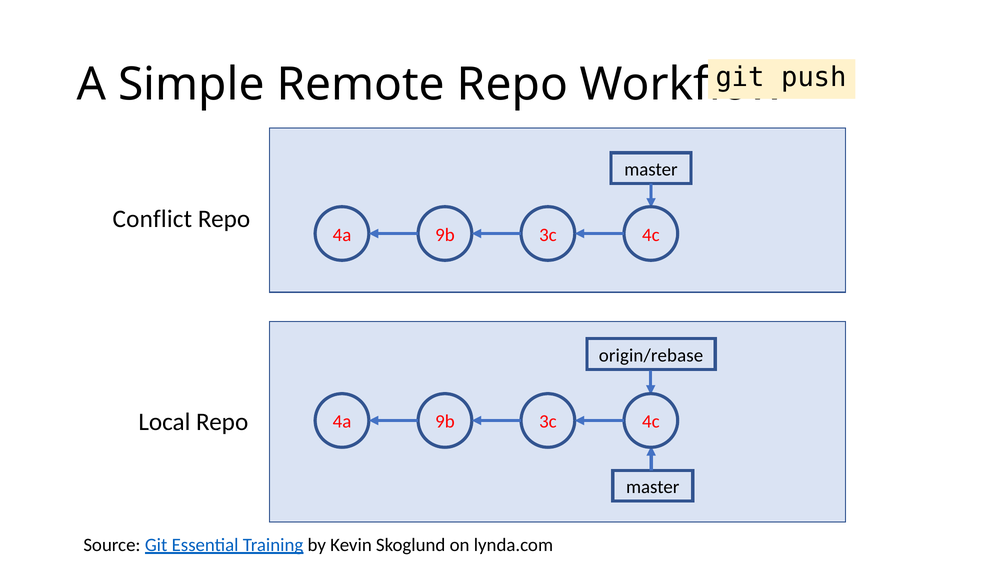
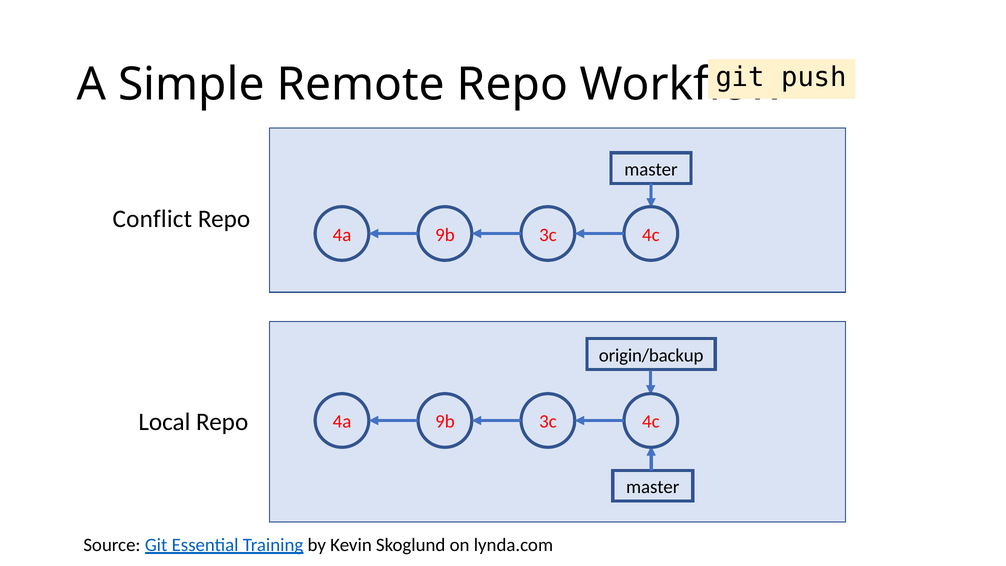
origin/rebase: origin/rebase -> origin/backup
